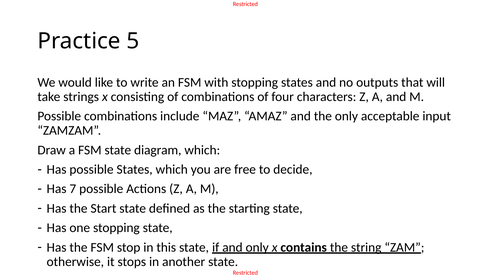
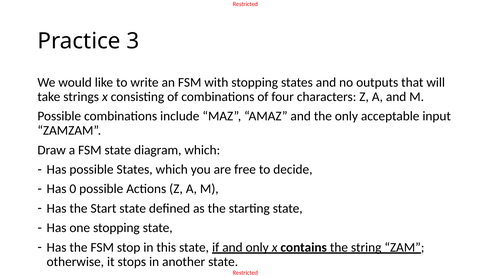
5: 5 -> 3
7: 7 -> 0
